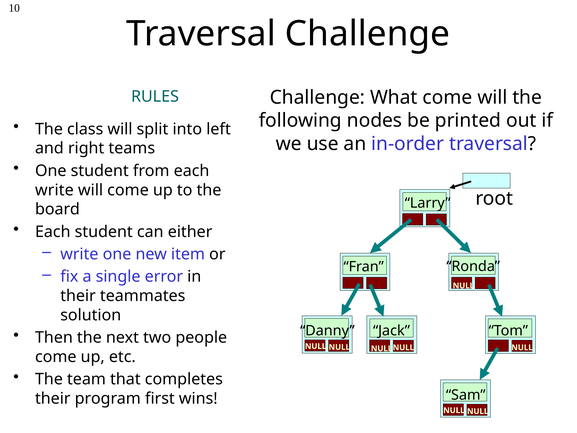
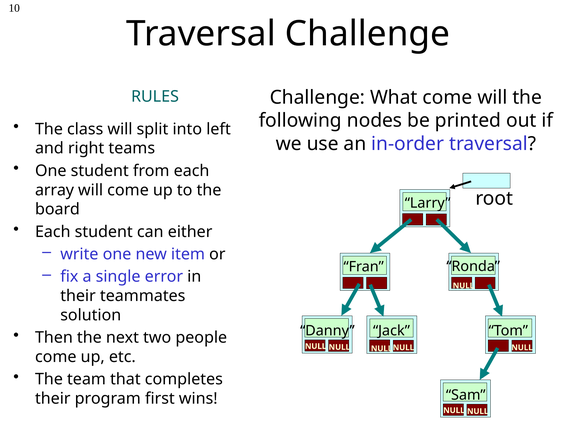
write at (54, 190): write -> array
